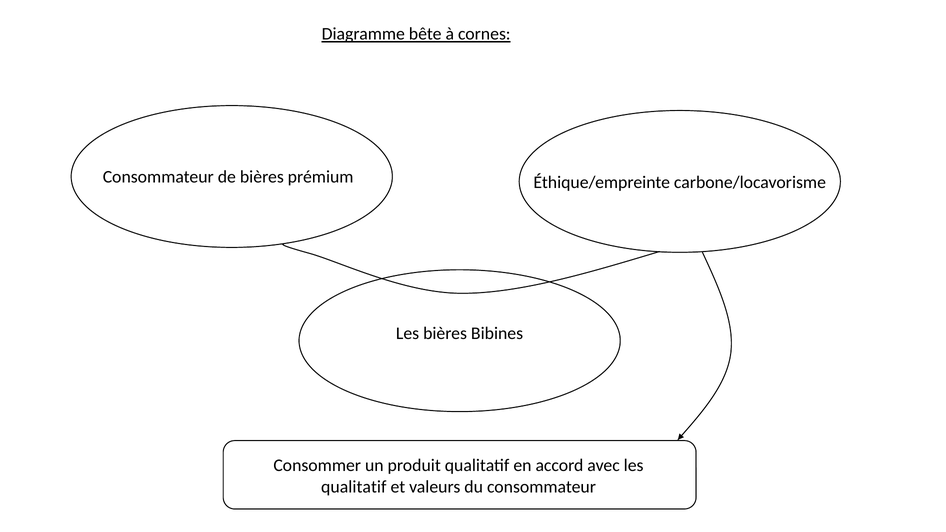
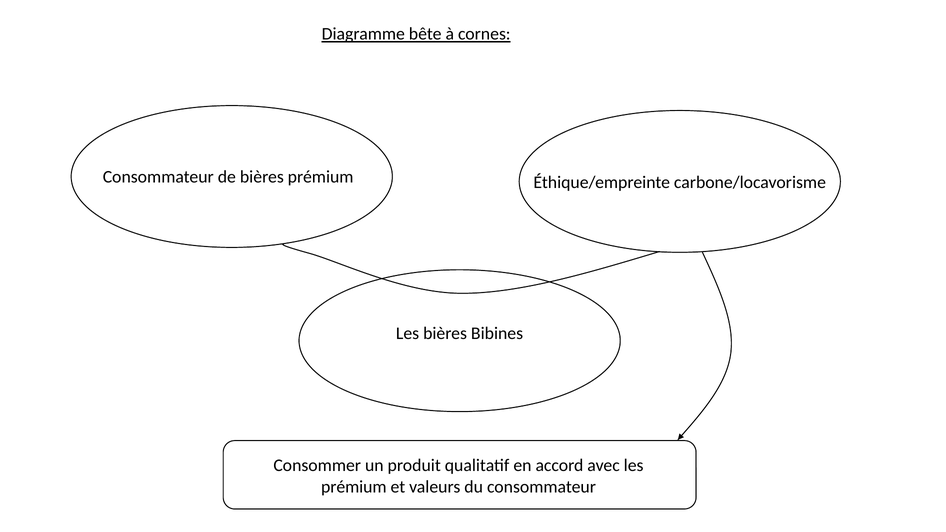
qualitatif at (354, 487): qualitatif -> prémium
